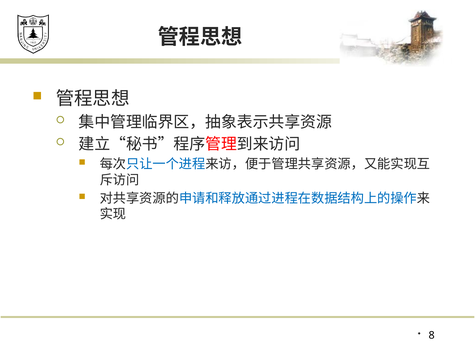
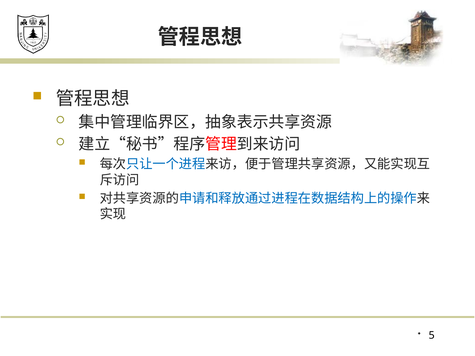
8: 8 -> 5
